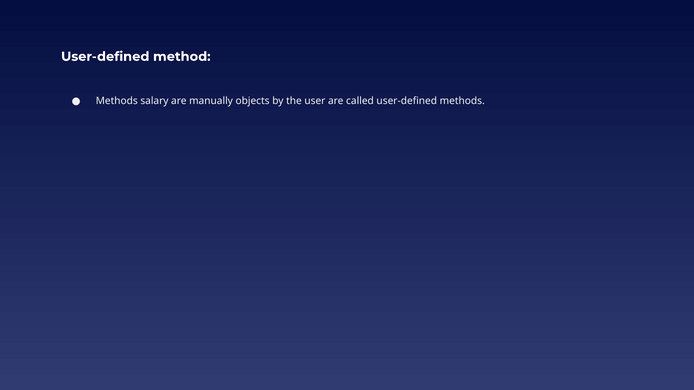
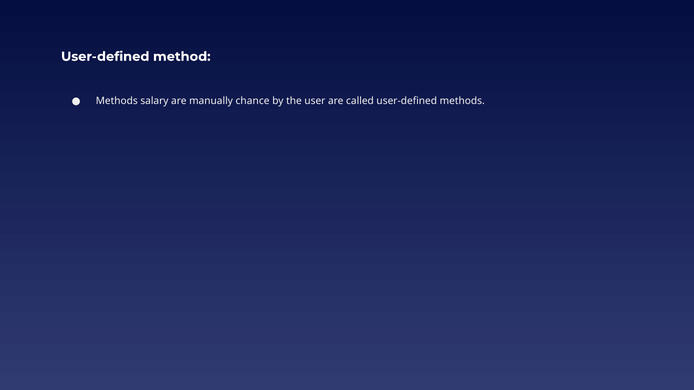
objects: objects -> chance
